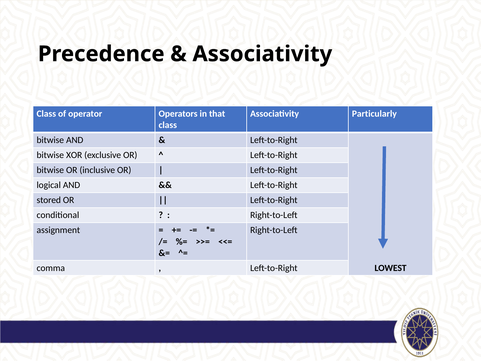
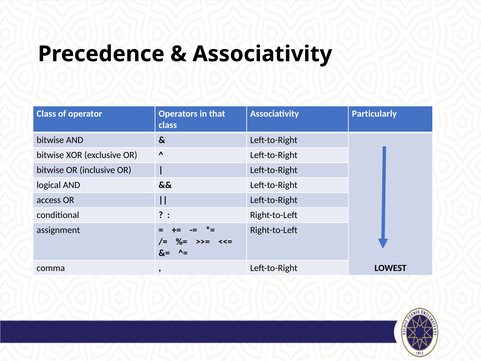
stored: stored -> access
